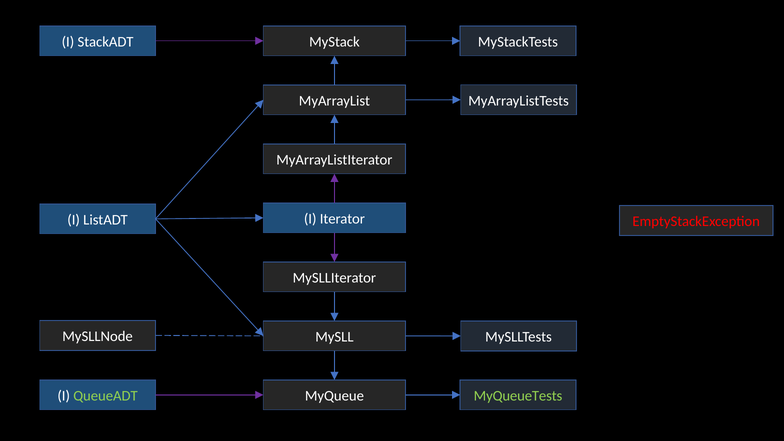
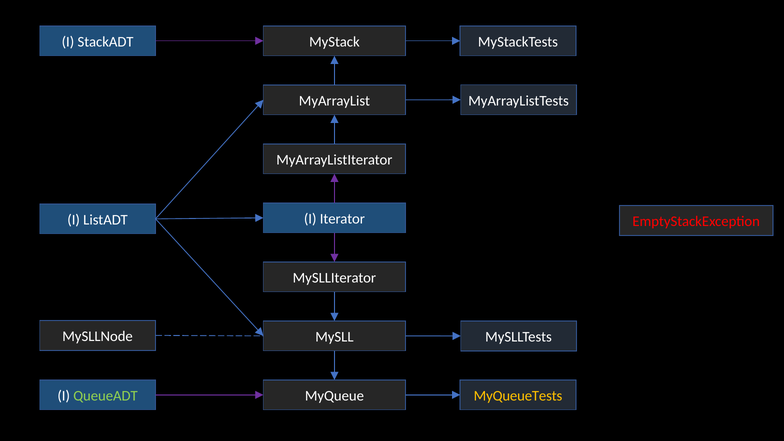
MyQueueTests colour: light green -> yellow
